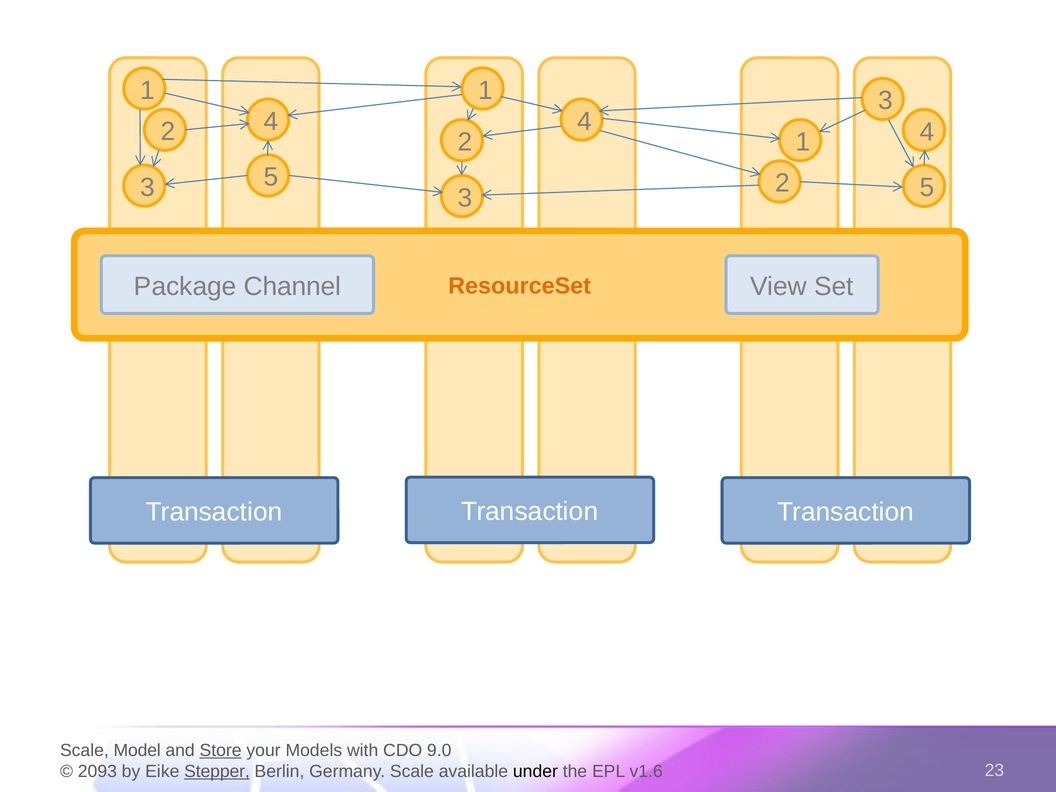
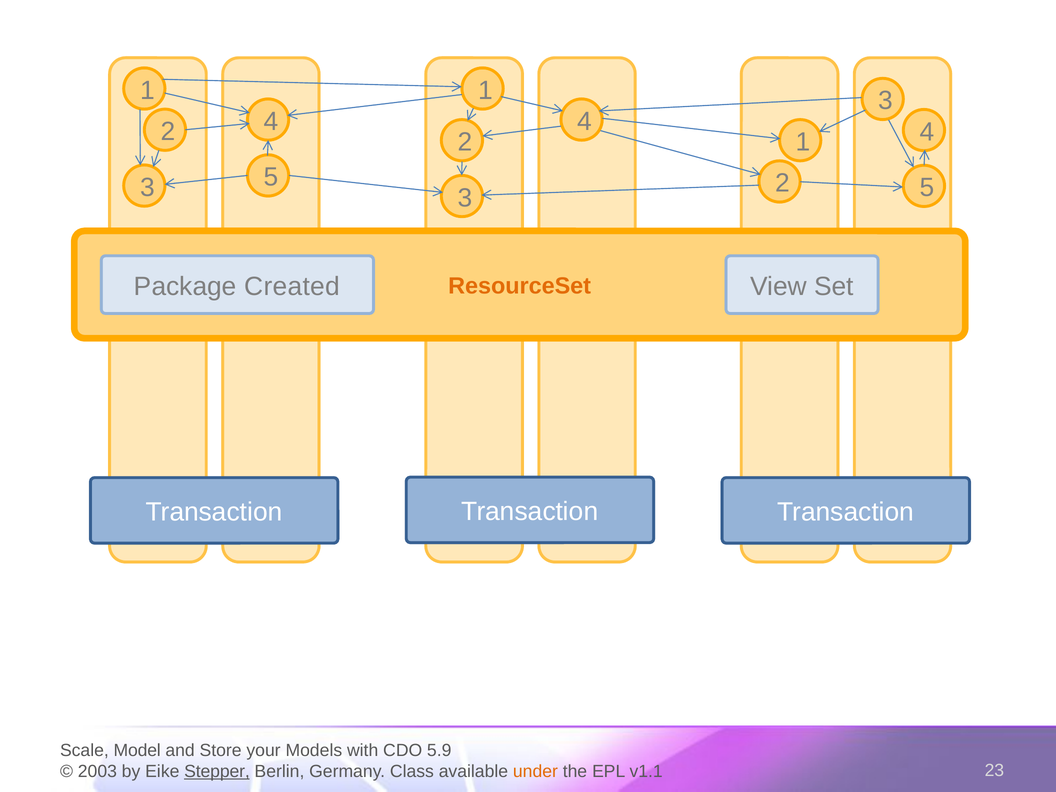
Channel: Channel -> Created
Store underline: present -> none
9.0: 9.0 -> 5.9
2093: 2093 -> 2003
Germany Scale: Scale -> Class
under colour: black -> orange
v1.6: v1.6 -> v1.1
